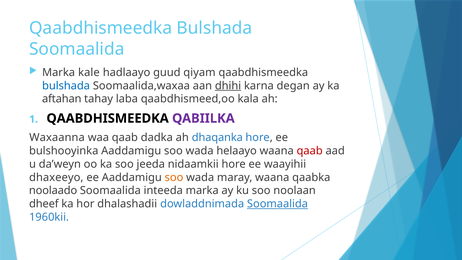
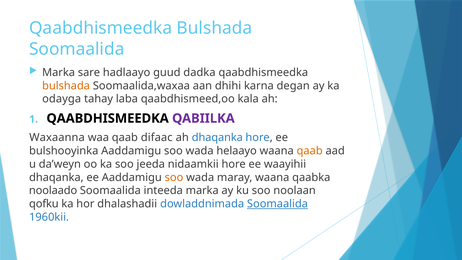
kale: kale -> sare
qiyam: qiyam -> dadka
bulshada at (66, 86) colour: blue -> orange
dhihi underline: present -> none
aftahan: aftahan -> odayga
dadka: dadka -> difaac
qaab at (310, 151) colour: red -> orange
dhaxeeyo at (56, 177): dhaxeeyo -> dhaqanka
dheef: dheef -> qofku
